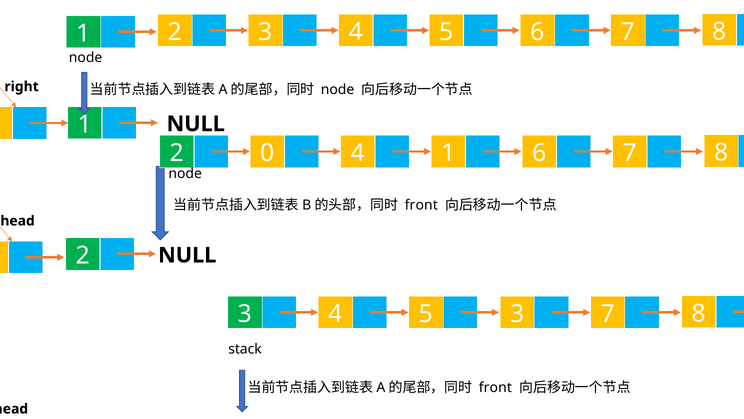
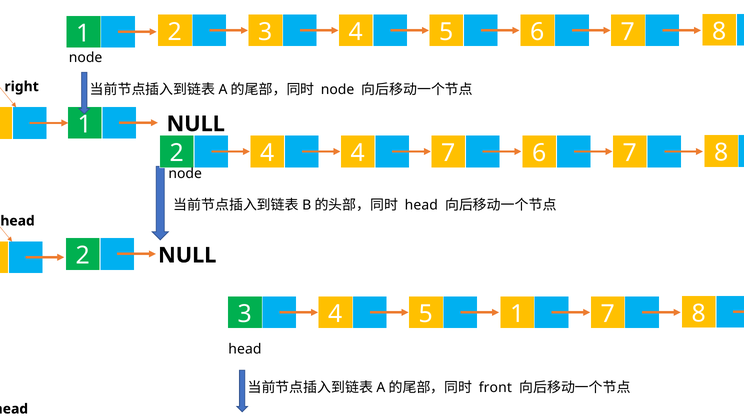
2 0: 0 -> 4
4 1: 1 -> 7
front at (421, 205): front -> head
5 3: 3 -> 1
stack at (245, 349): stack -> head
